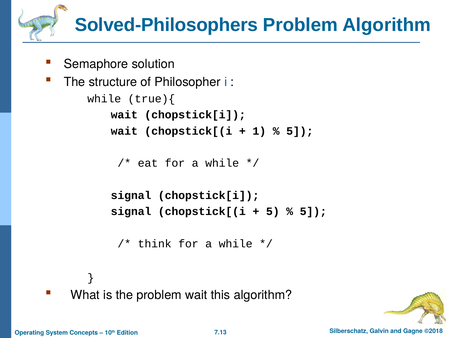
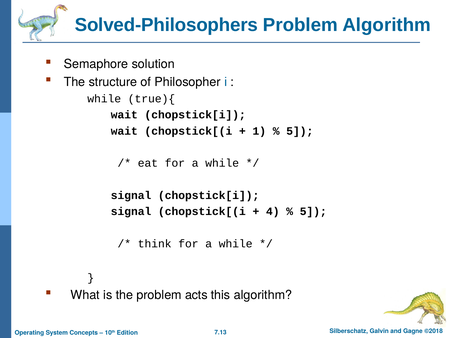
5 at (273, 211): 5 -> 4
problem wait: wait -> acts
